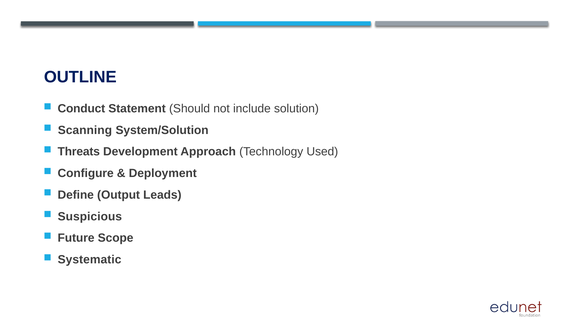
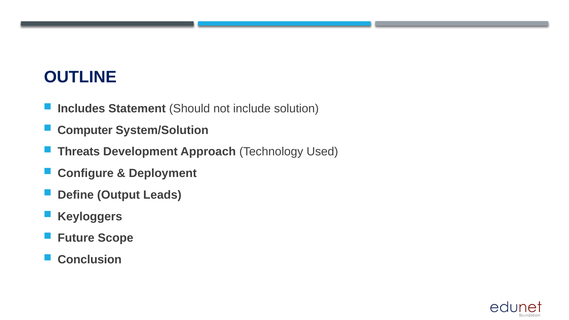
Conduct: Conduct -> Includes
Scanning: Scanning -> Computer
Suspicious: Suspicious -> Keyloggers
Systematic: Systematic -> Conclusion
